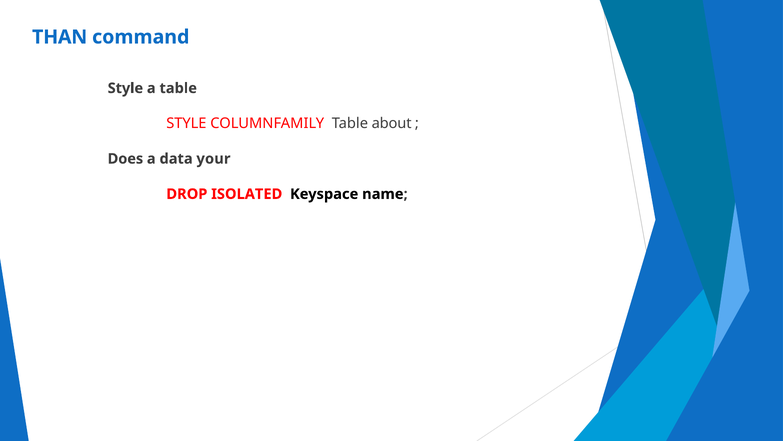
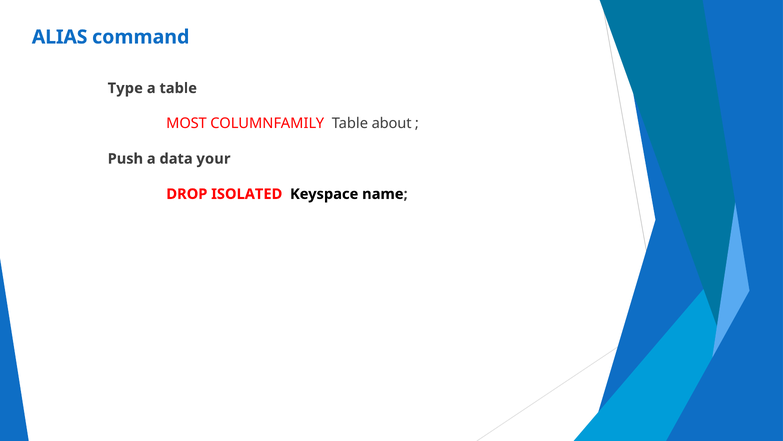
THAN: THAN -> ALIAS
Style at (125, 88): Style -> Type
STYLE at (186, 123): STYLE -> MOST
Does: Does -> Push
